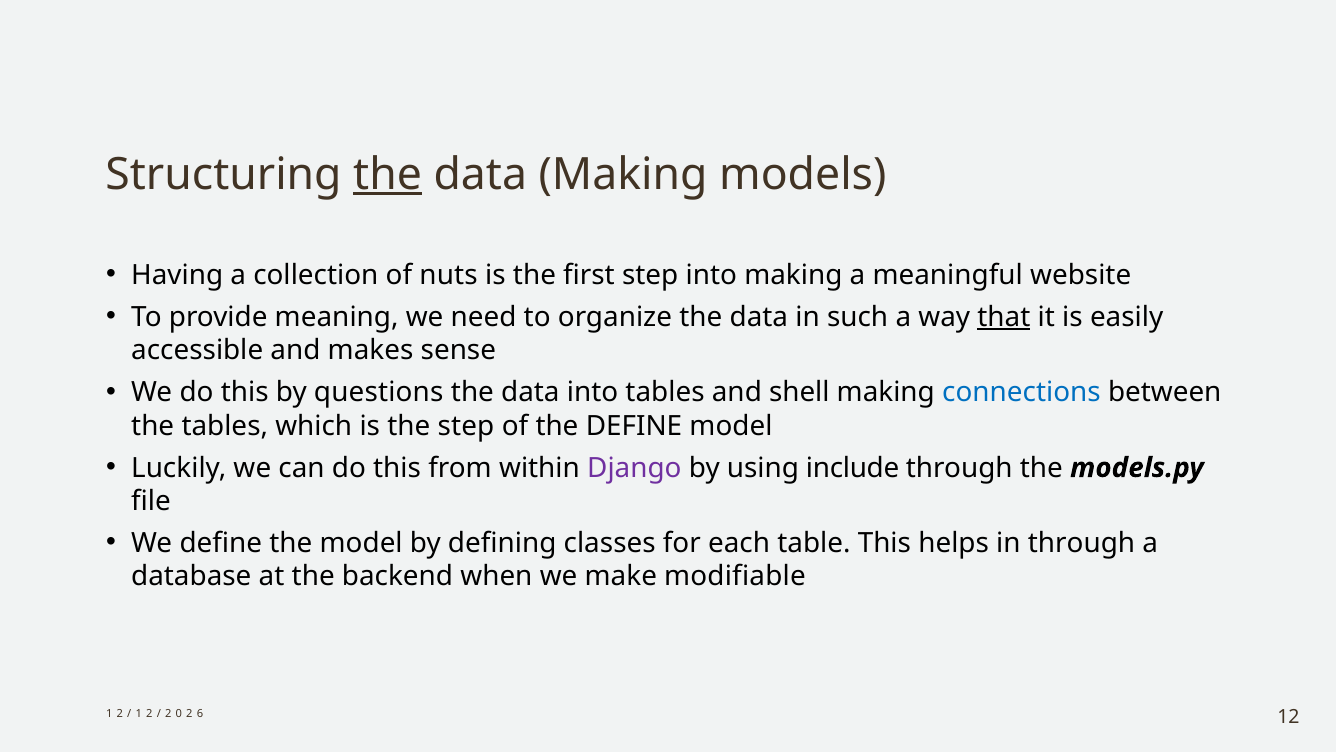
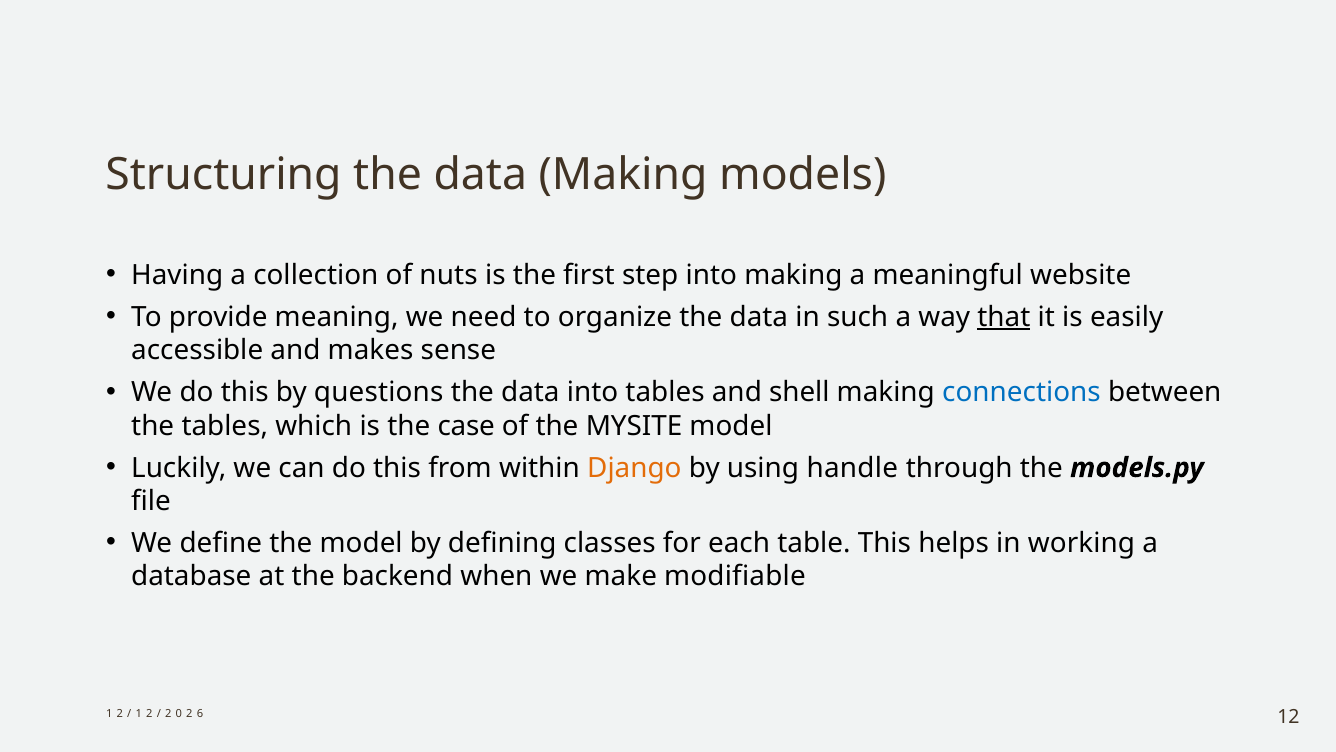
the at (388, 174) underline: present -> none
the step: step -> case
the DEFINE: DEFINE -> MYSITE
Django colour: purple -> orange
include: include -> handle
in through: through -> working
